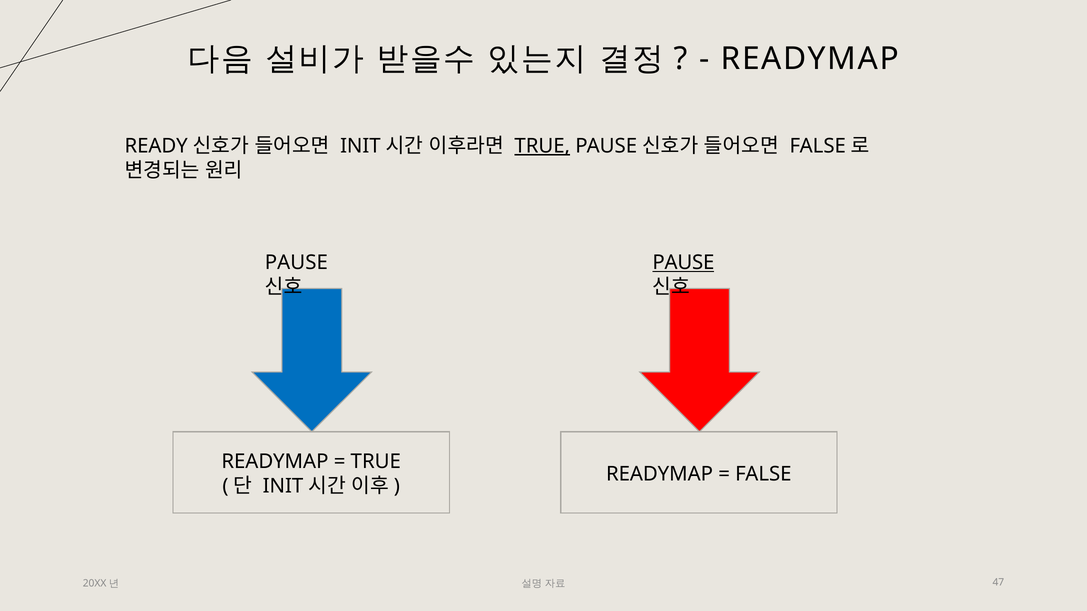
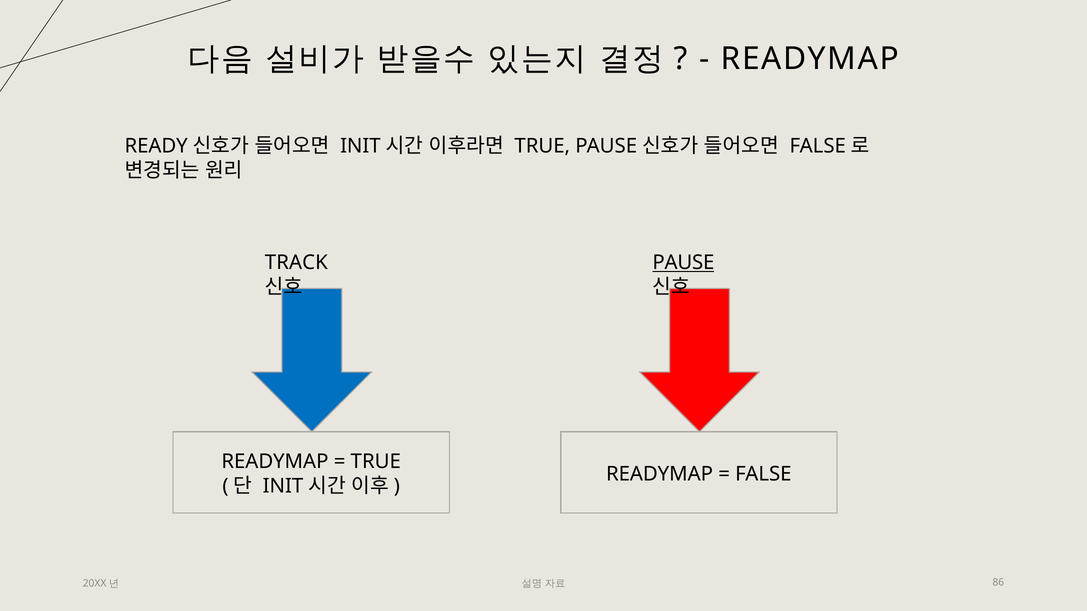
TRUE at (542, 146) underline: present -> none
PAUSE at (296, 263): PAUSE -> TRACK
47: 47 -> 86
